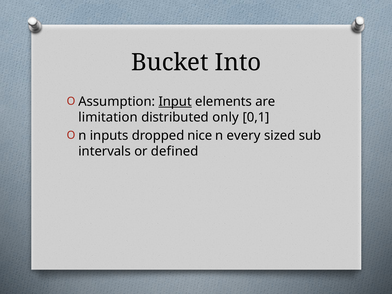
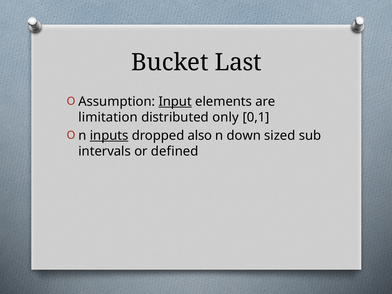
Into: Into -> Last
inputs underline: none -> present
nice: nice -> also
every: every -> down
